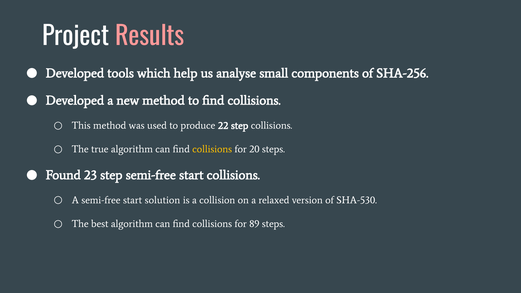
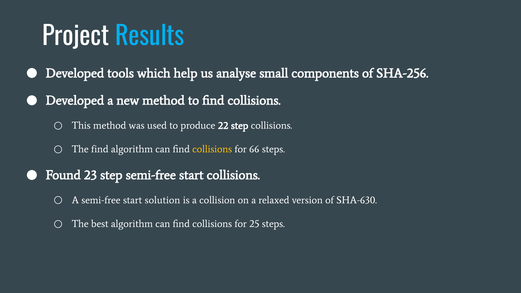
Results colour: pink -> light blue
The true: true -> find
20: 20 -> 66
SHA-530: SHA-530 -> SHA-630
89: 89 -> 25
